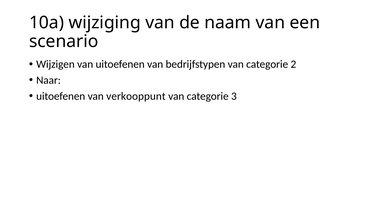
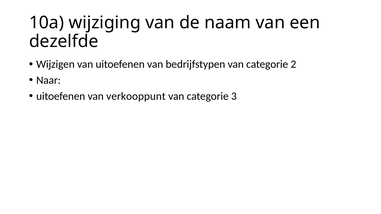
scenario: scenario -> dezelfde
